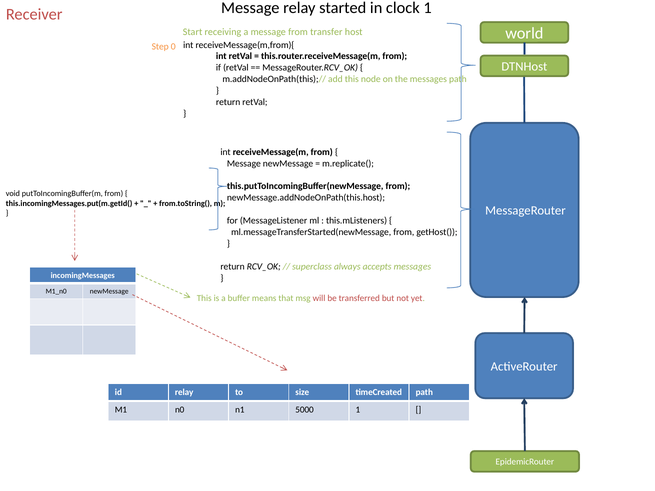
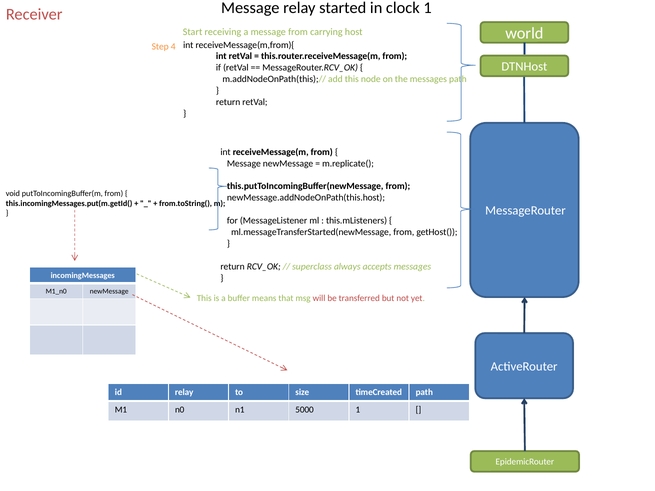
transfer: transfer -> carrying
0: 0 -> 4
